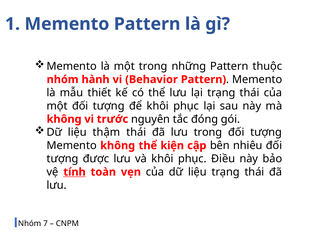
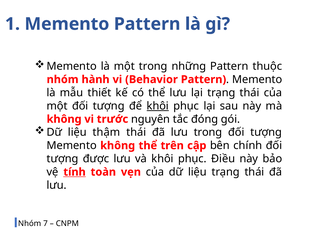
khôi at (158, 106) underline: none -> present
kiện: kiện -> trên
nhiêu: nhiêu -> chính
